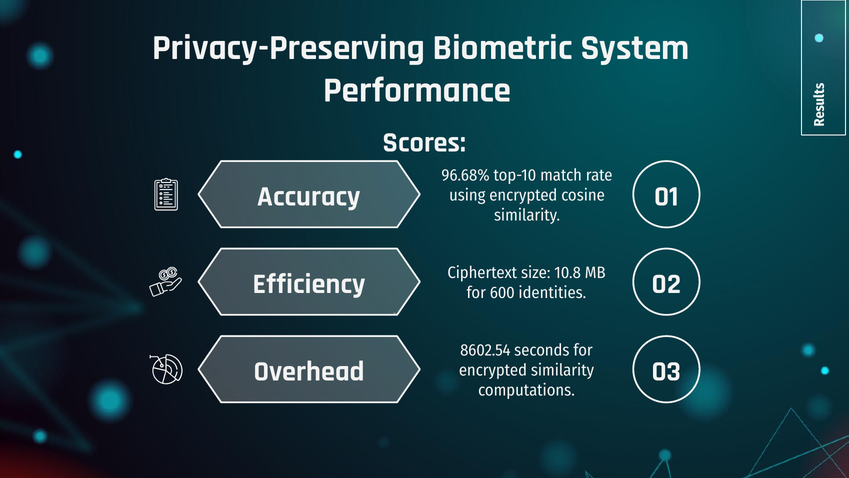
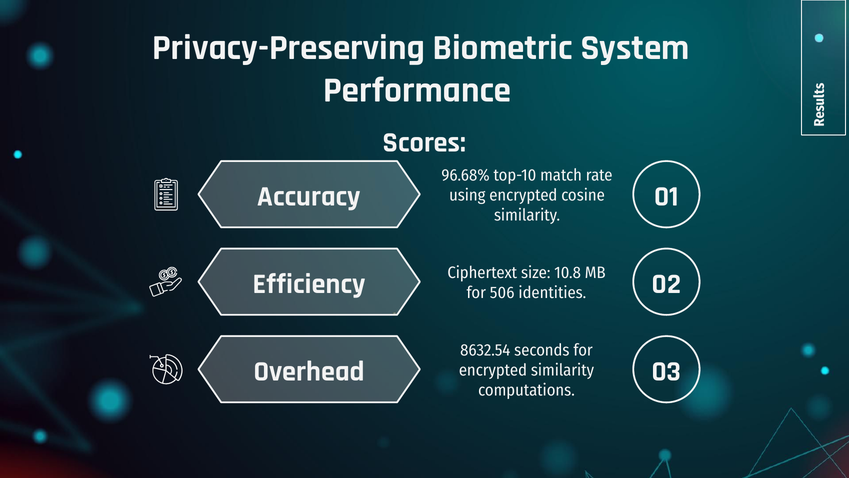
600: 600 -> 506
8602.54: 8602.54 -> 8632.54
